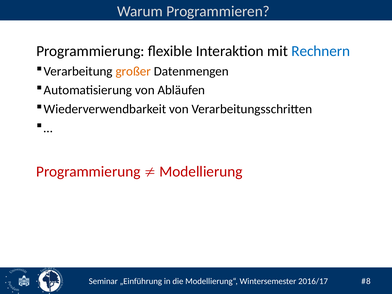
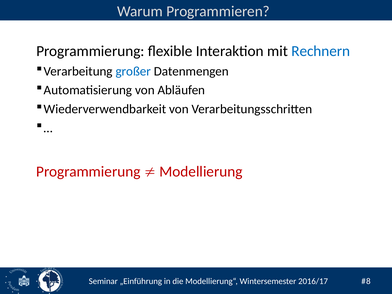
großer colour: orange -> blue
